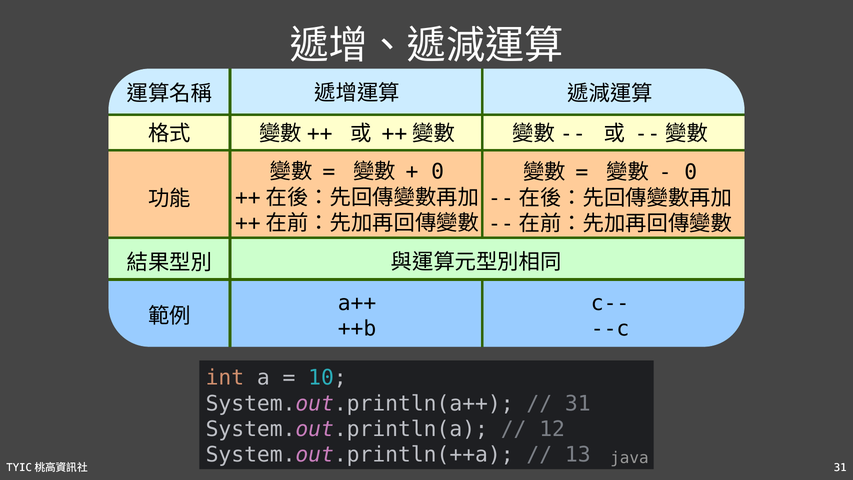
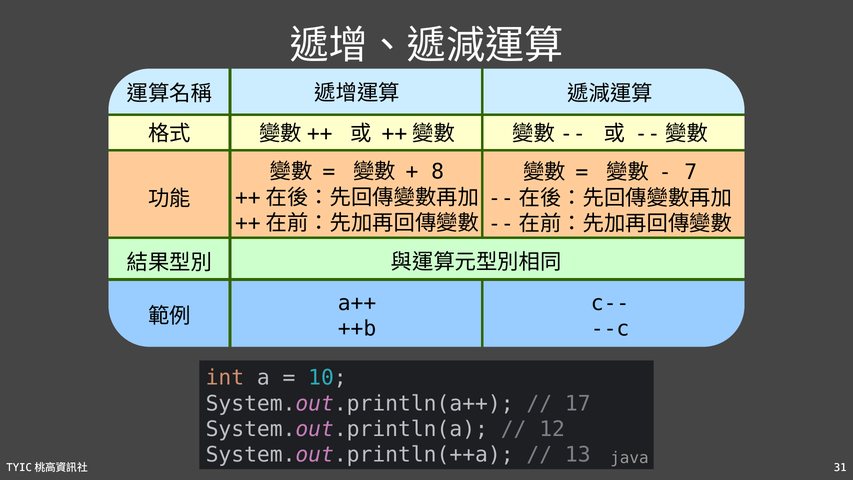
0 at (438, 172): 0 -> 8
0 at (691, 172): 0 -> 7
31 at (578, 403): 31 -> 17
